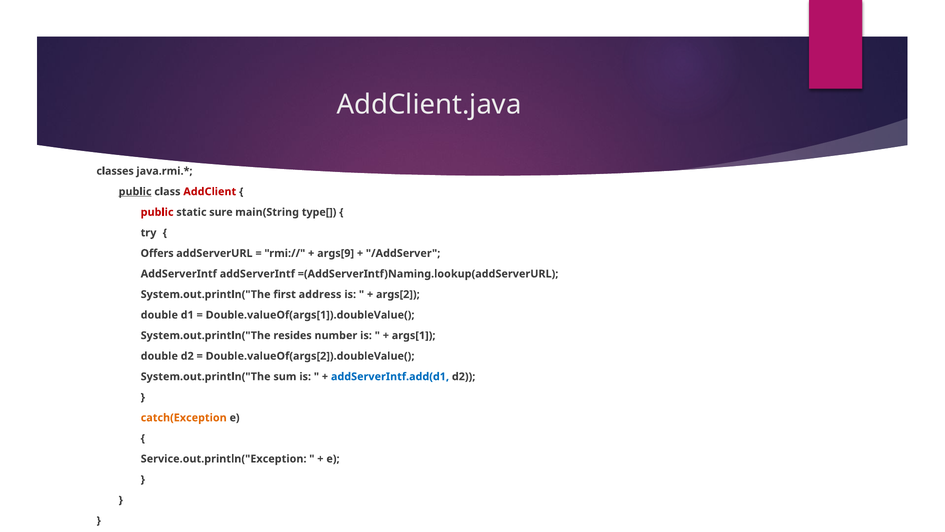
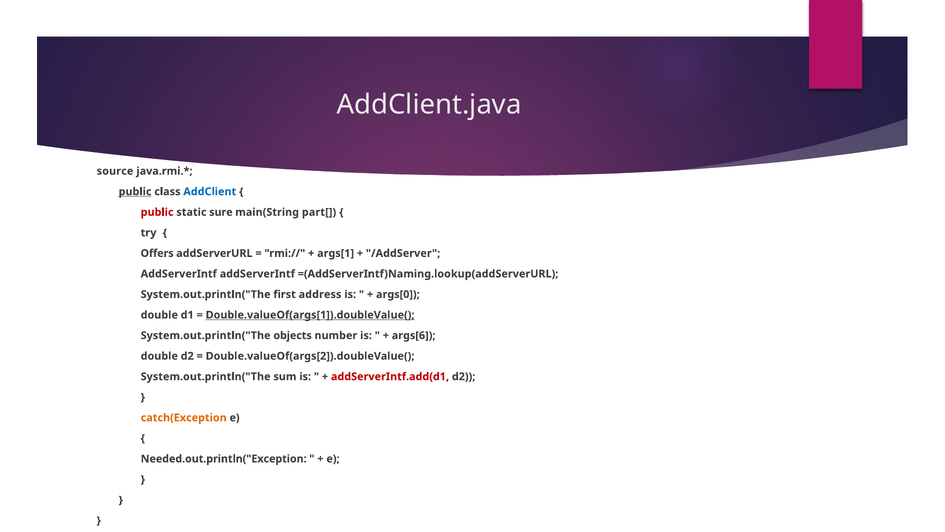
classes: classes -> source
AddClient colour: red -> blue
type[: type[ -> part[
args[9: args[9 -> args[1
args[2: args[2 -> args[0
Double.valueOf(args[1]).doubleValue( underline: none -> present
resides: resides -> objects
args[1: args[1 -> args[6
addServerIntf.add(d1 colour: blue -> red
Service.out.println("Exception: Service.out.println("Exception -> Needed.out.println("Exception
